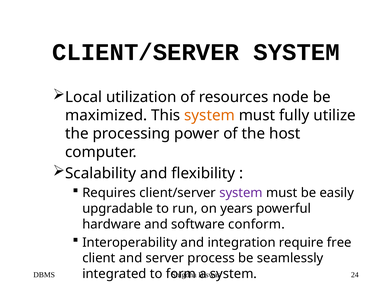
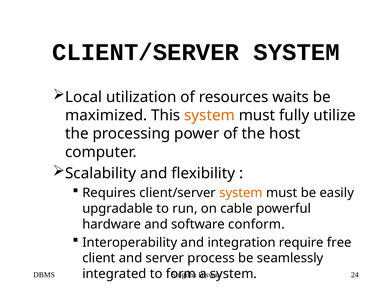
node: node -> waits
system at (241, 193) colour: purple -> orange
years: years -> cable
